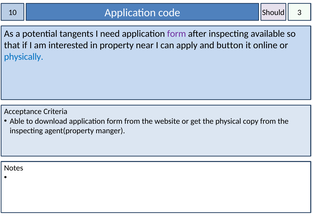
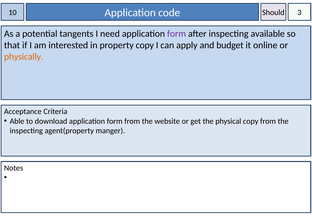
property near: near -> copy
button: button -> budget
physically colour: blue -> orange
